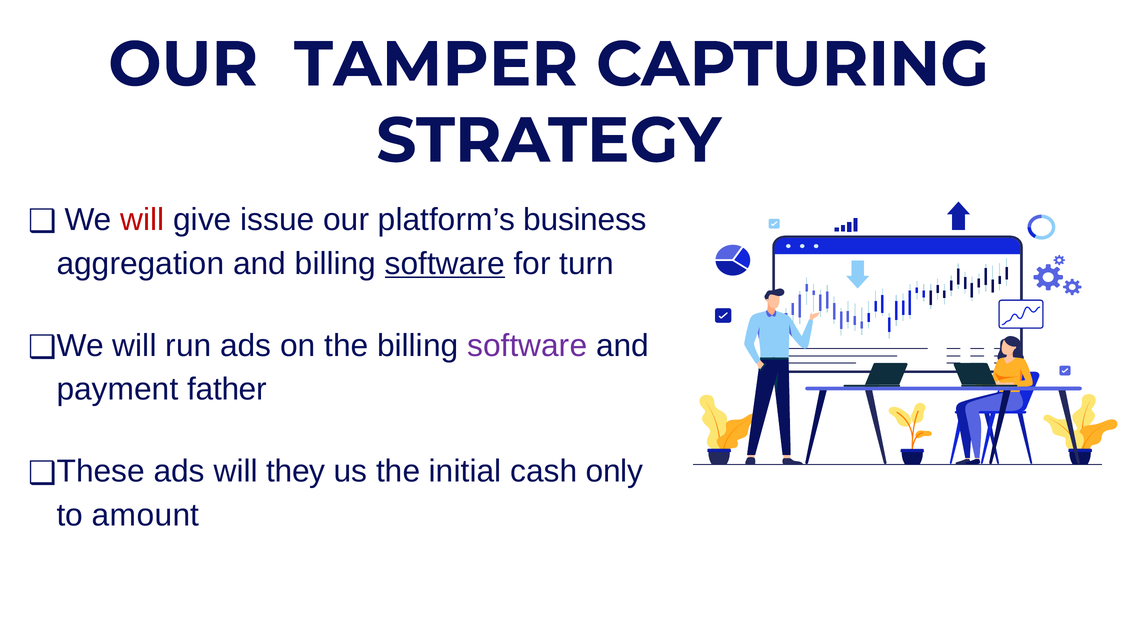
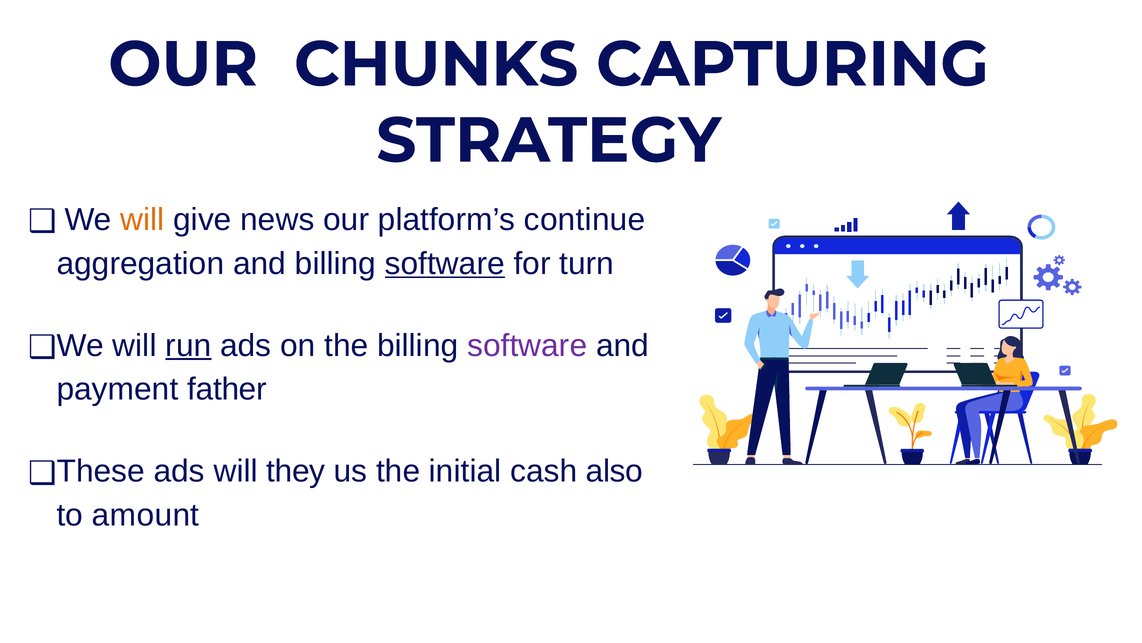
TAMPER: TAMPER -> CHUNKS
will at (142, 220) colour: red -> orange
issue: issue -> news
business: business -> continue
run underline: none -> present
only: only -> also
